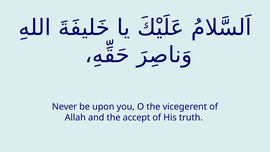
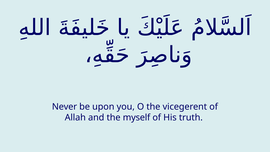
accept: accept -> myself
